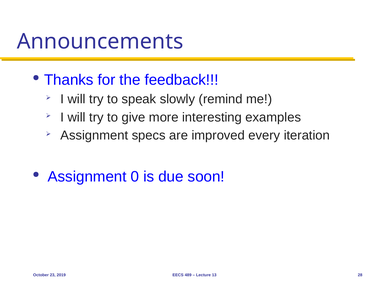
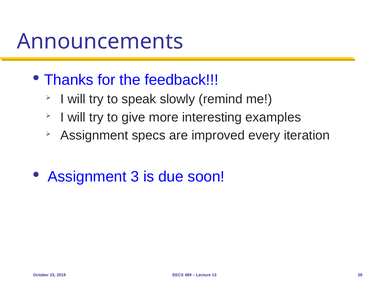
0: 0 -> 3
